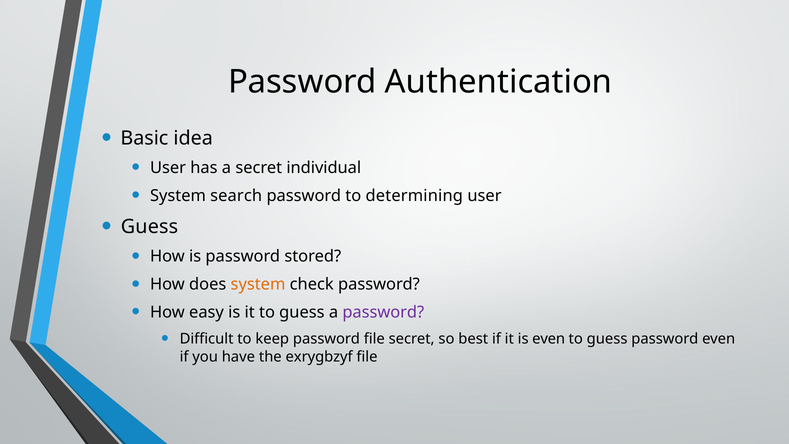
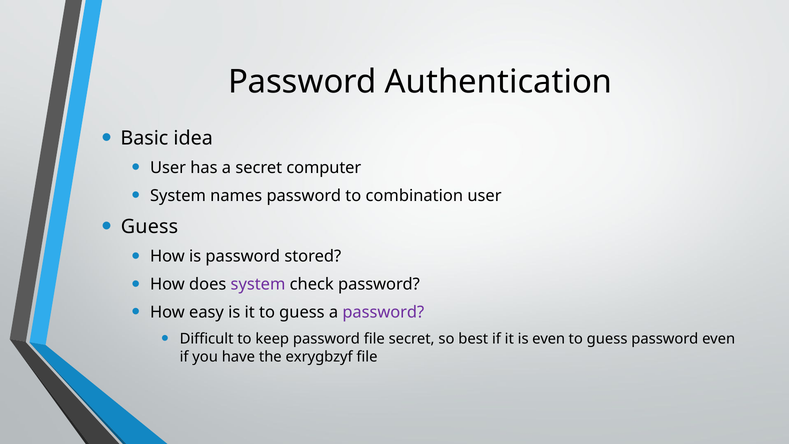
individual: individual -> computer
search: search -> names
determining: determining -> combination
system at (258, 284) colour: orange -> purple
